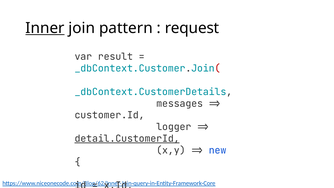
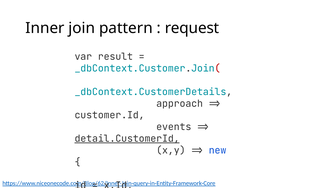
Inner underline: present -> none
messages: messages -> approach
logger: logger -> events
